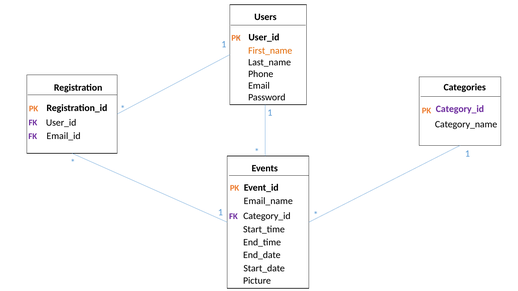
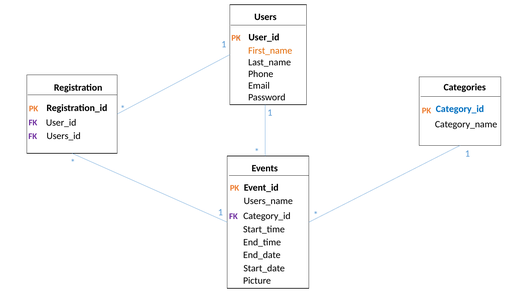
Category_id at (460, 109) colour: purple -> blue
Email_id: Email_id -> Users_id
Email_name: Email_name -> Users_name
